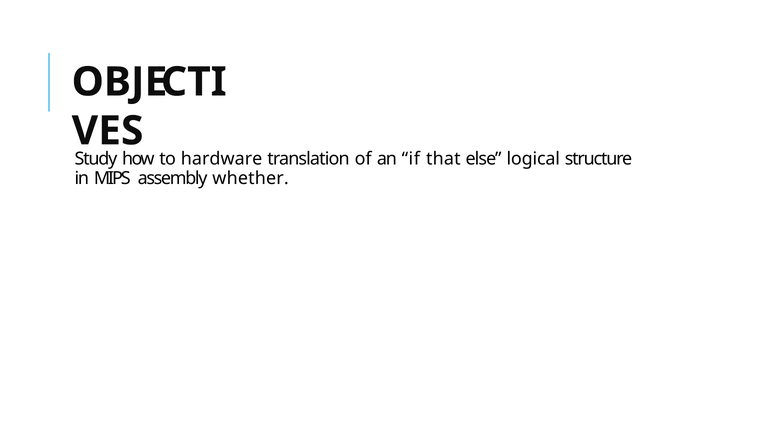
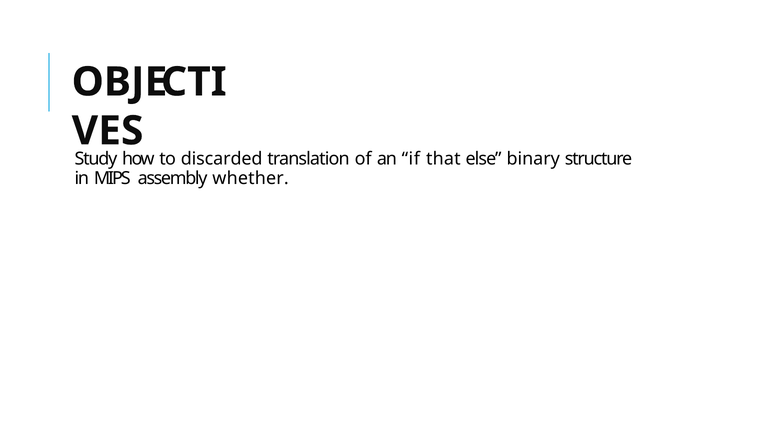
hardware: hardware -> discarded
logical: logical -> binary
